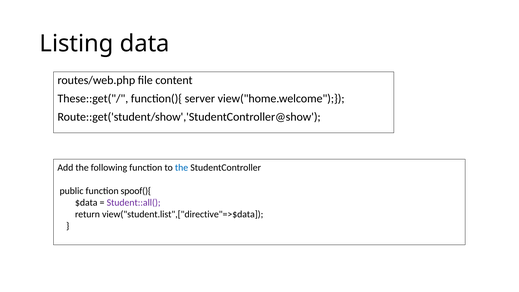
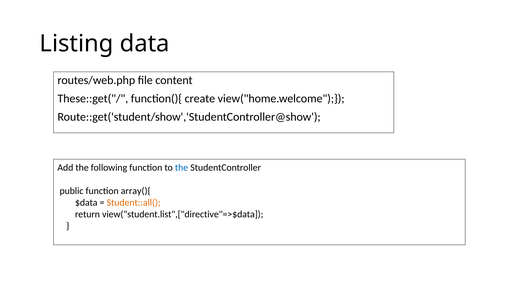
server: server -> create
spoof(){: spoof(){ -> array(){
Student::all( colour: purple -> orange
